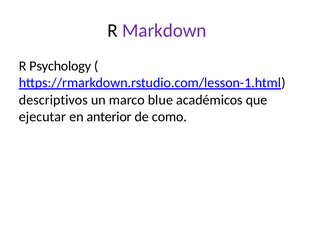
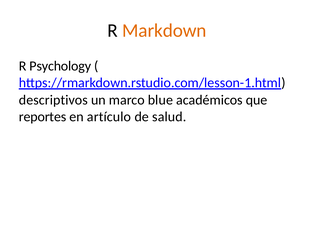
Markdown colour: purple -> orange
ejecutar: ejecutar -> reportes
anterior: anterior -> artículo
como: como -> salud
